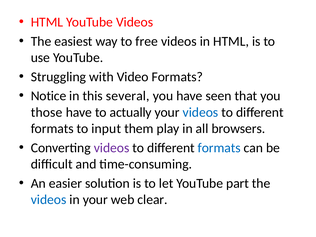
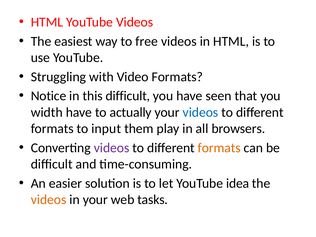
this several: several -> difficult
those: those -> width
formats at (219, 148) colour: blue -> orange
part: part -> idea
videos at (49, 200) colour: blue -> orange
clear: clear -> tasks
